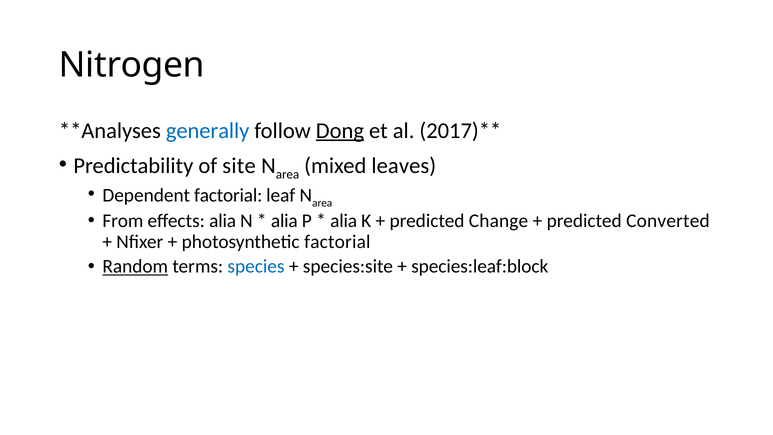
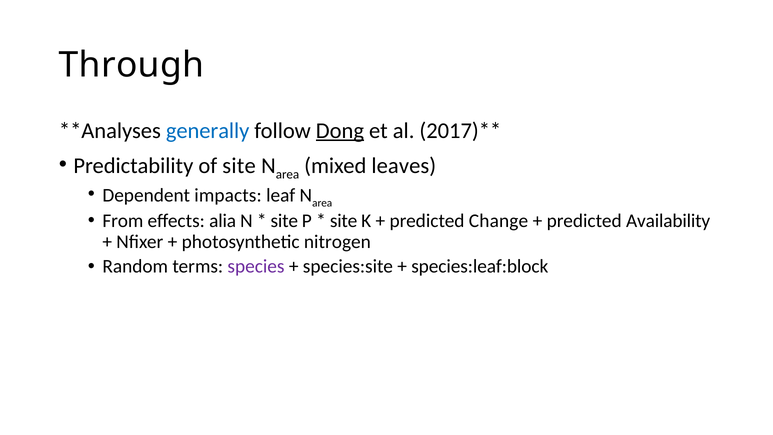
Nitrogen: Nitrogen -> Through
Dependent factorial: factorial -> impacts
alia at (284, 221): alia -> site
alia at (344, 221): alia -> site
Converted: Converted -> Availability
photosynthetic factorial: factorial -> nitrogen
Random underline: present -> none
species colour: blue -> purple
